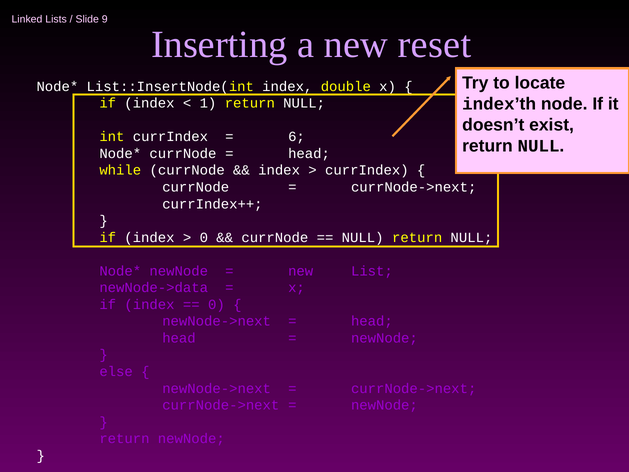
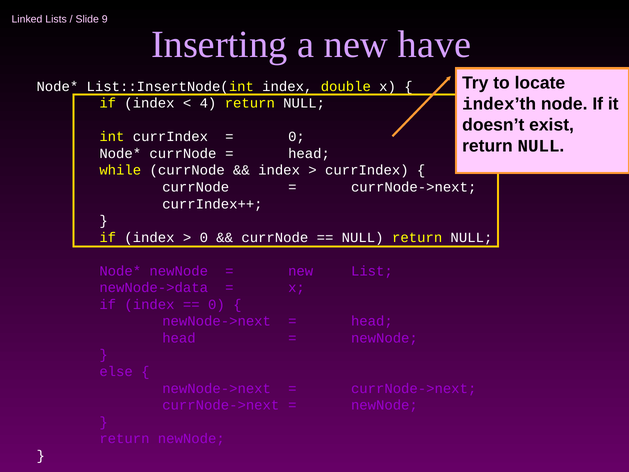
reset: reset -> have
1: 1 -> 4
6 at (296, 137): 6 -> 0
